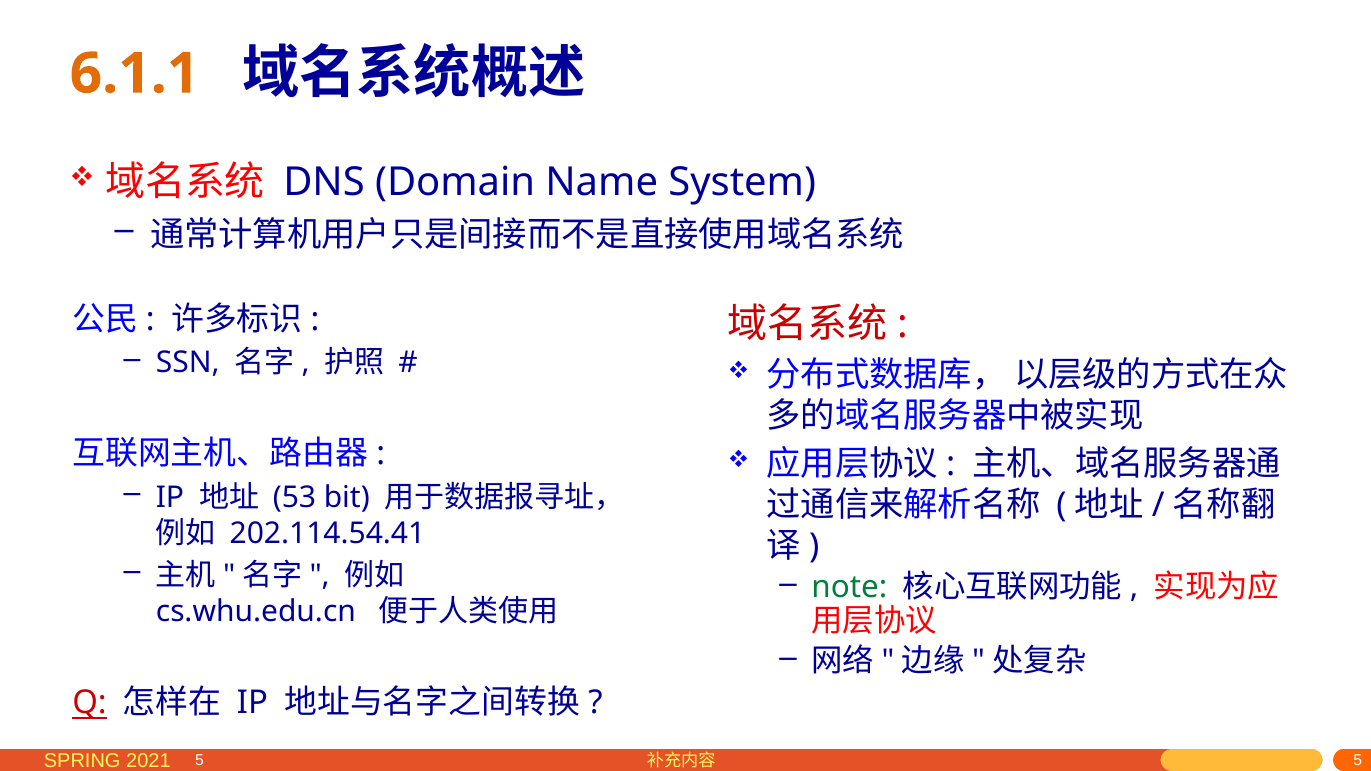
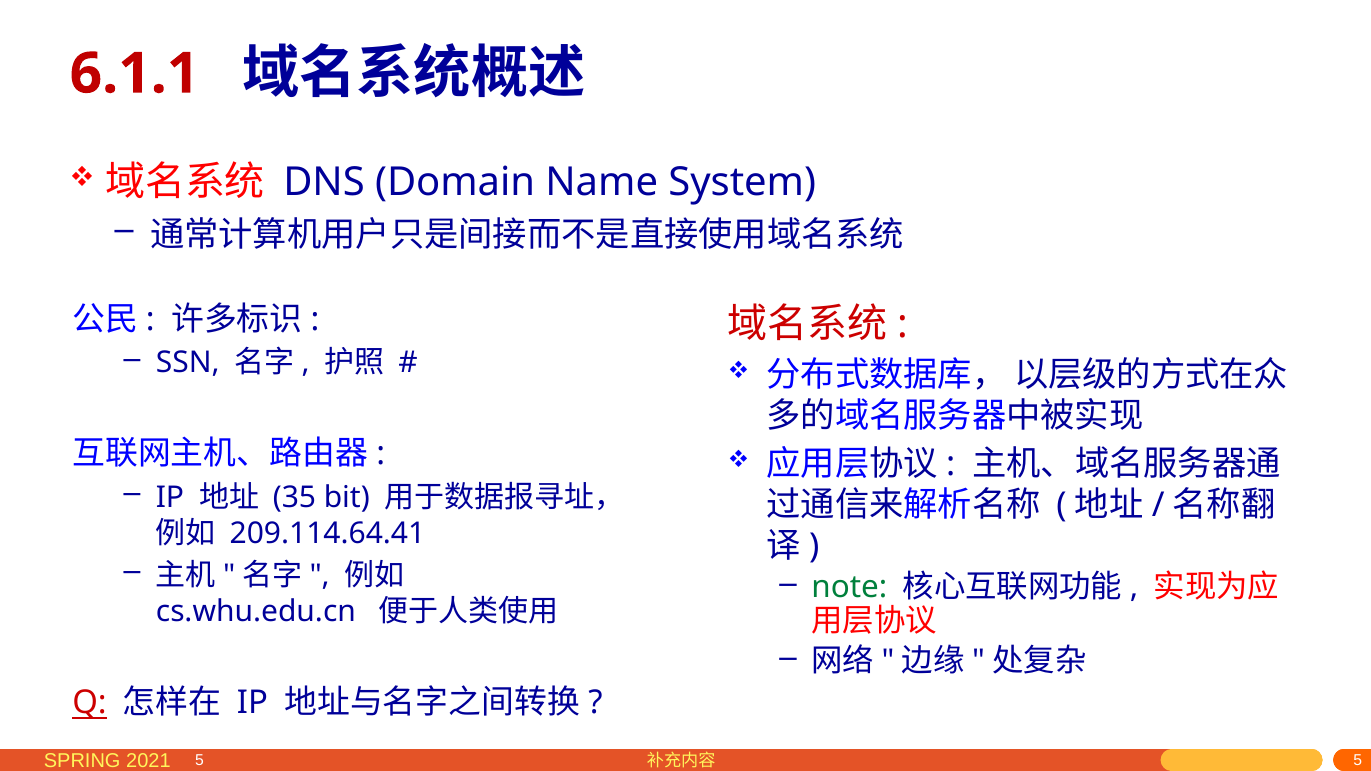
6.1.1 colour: orange -> red
53: 53 -> 35
202.114.54.41: 202.114.54.41 -> 209.114.64.41
